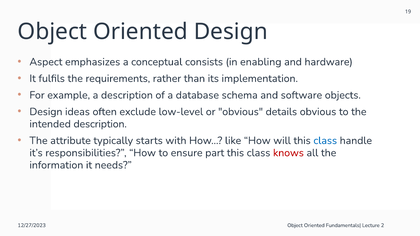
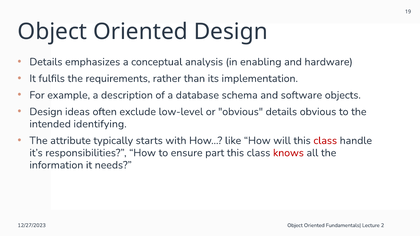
Aspect at (46, 62): Aspect -> Details
consists: consists -> analysis
intended description: description -> identifying
class at (325, 141) colour: blue -> red
